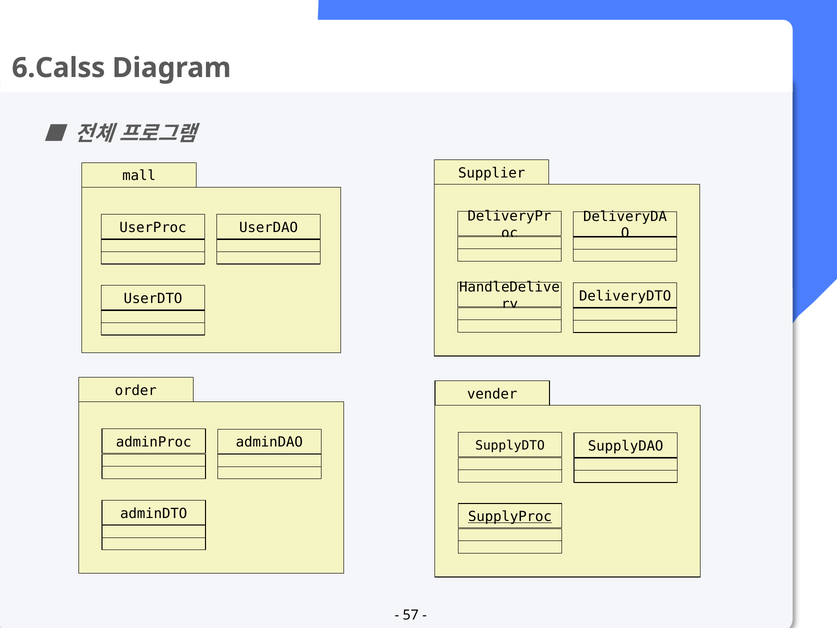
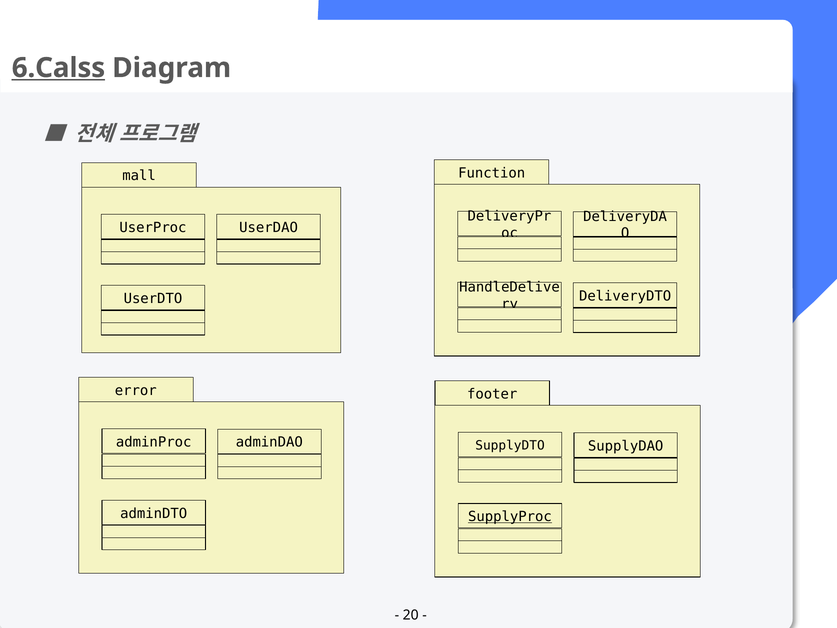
6.Calss underline: none -> present
Supplier: Supplier -> Function
order: order -> error
vender: vender -> footer
57: 57 -> 20
